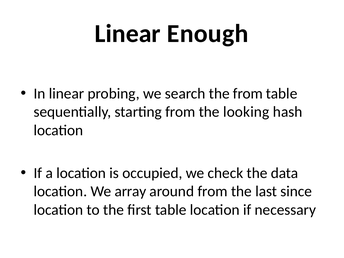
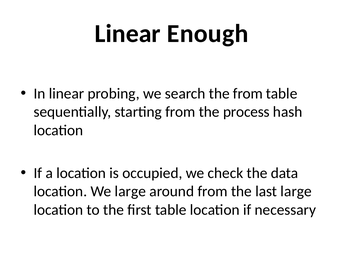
looking: looking -> process
We array: array -> large
last since: since -> large
